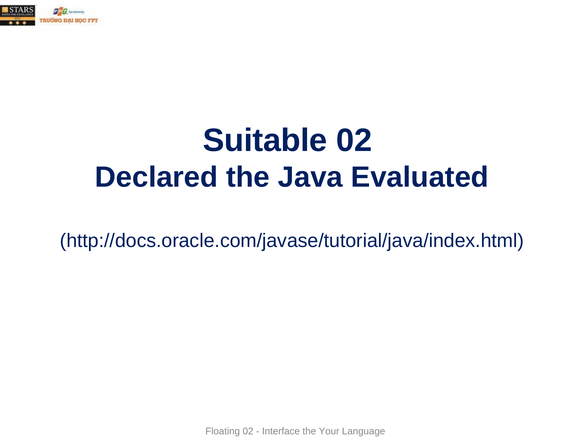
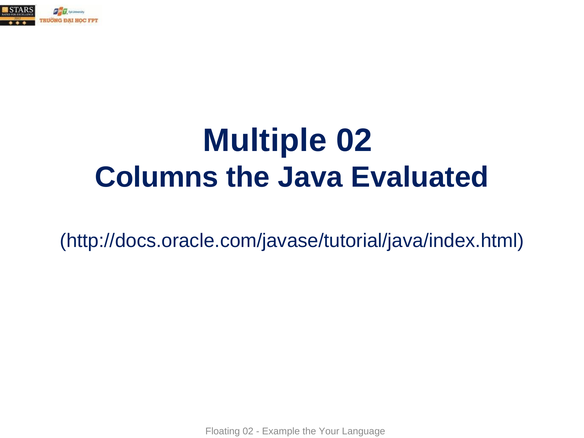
Suitable: Suitable -> Multiple
Declared: Declared -> Columns
Interface: Interface -> Example
